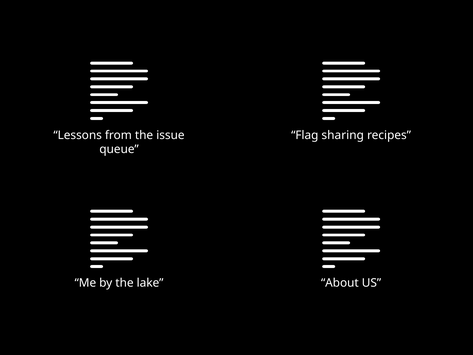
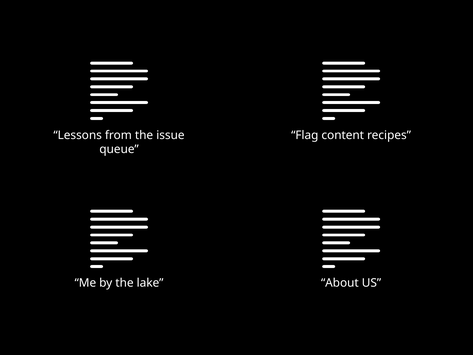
sharing: sharing -> content
